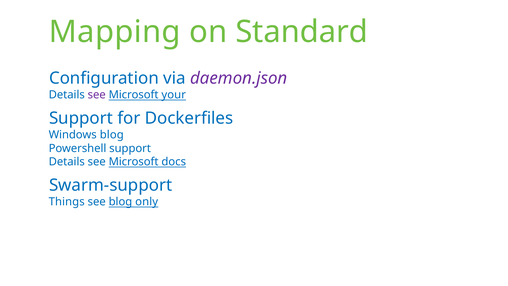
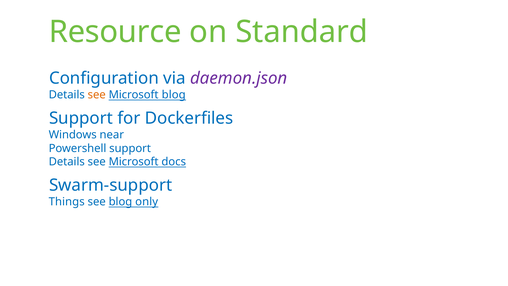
Mapping: Mapping -> Resource
see at (97, 95) colour: purple -> orange
Microsoft your: your -> blog
Windows blog: blog -> near
